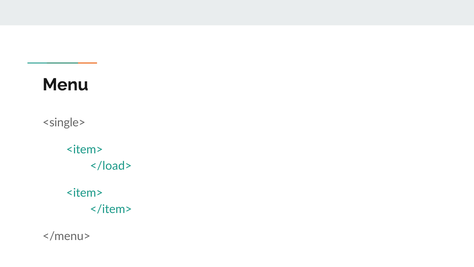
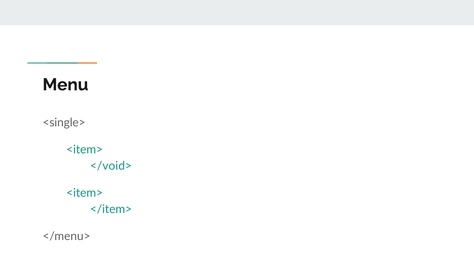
</load>: </load> -> </void>
